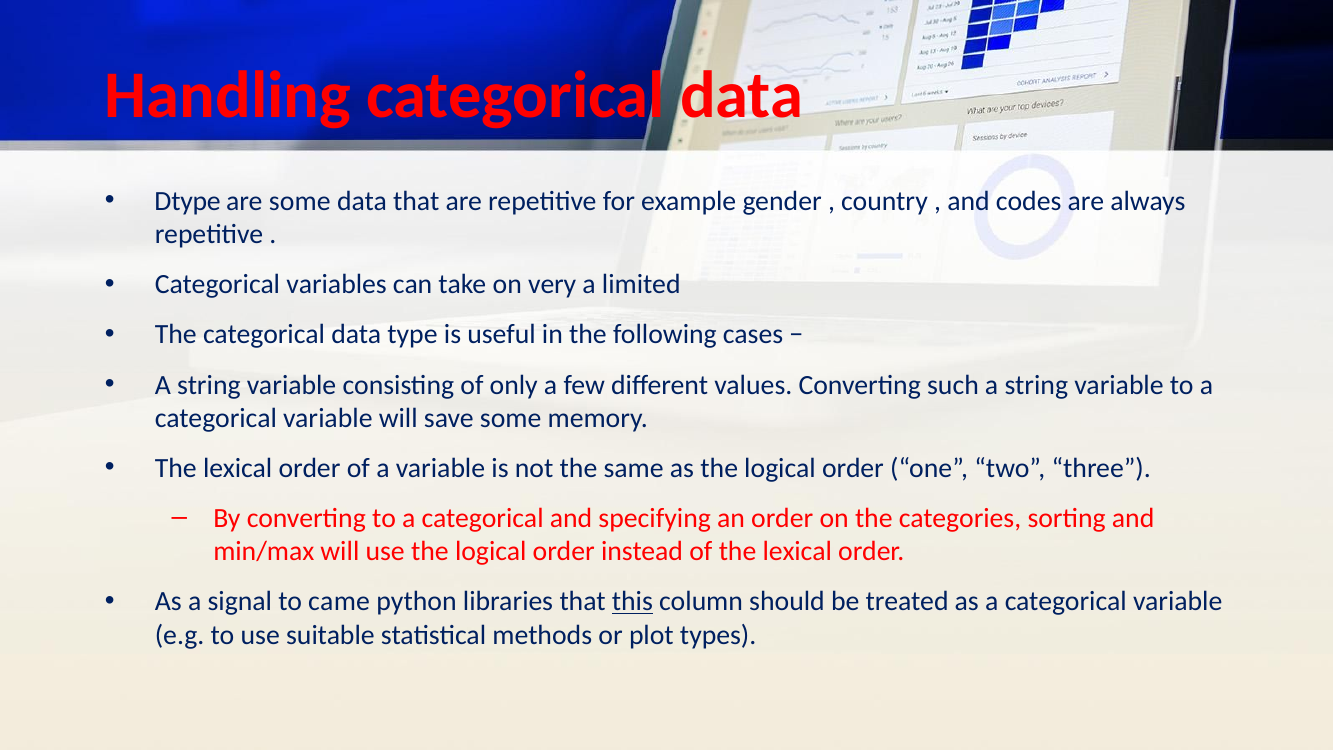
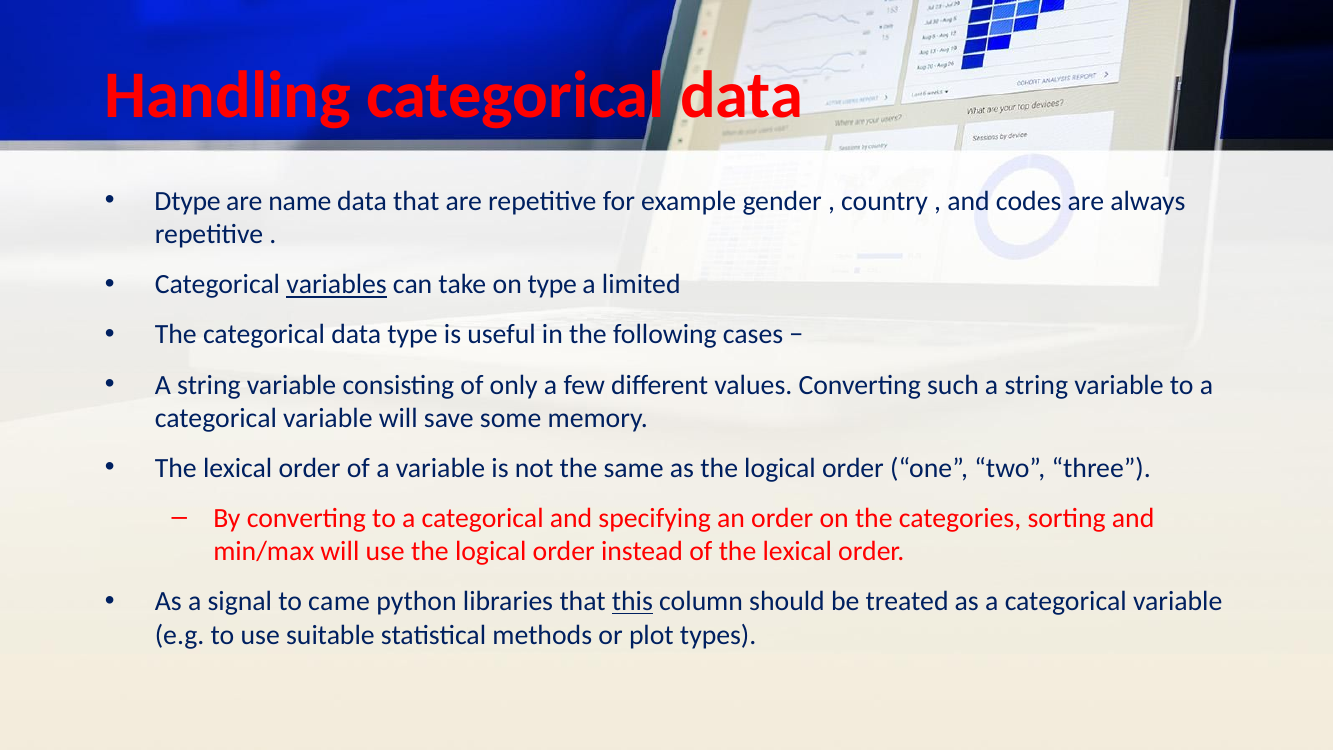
are some: some -> name
variables underline: none -> present
on very: very -> type
